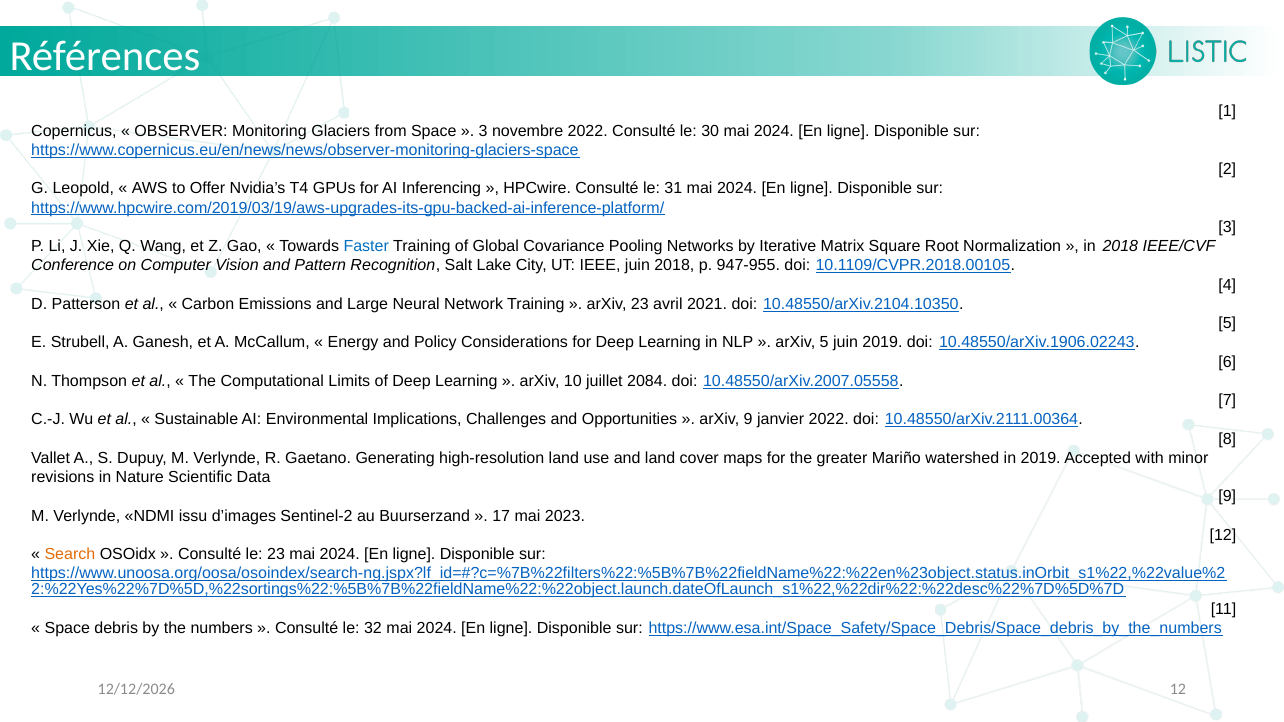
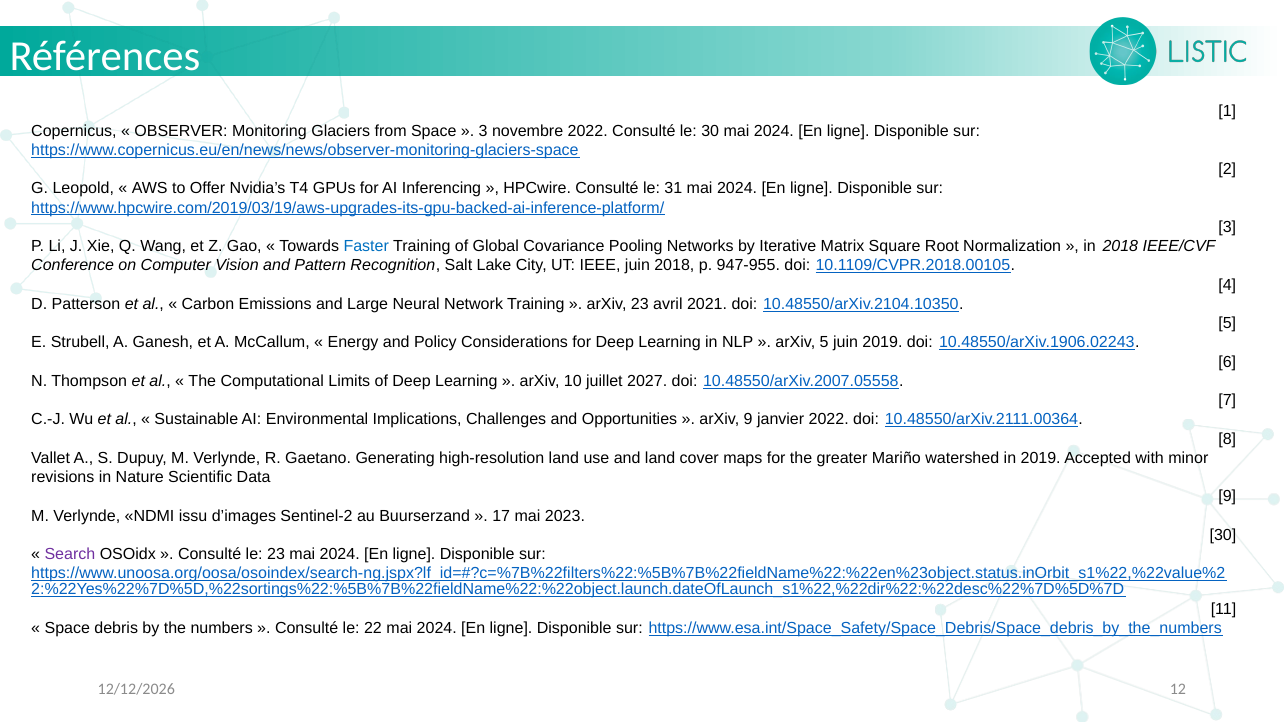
2084: 2084 -> 2027
12 at (1223, 535): 12 -> 30
Search colour: orange -> purple
32: 32 -> 22
